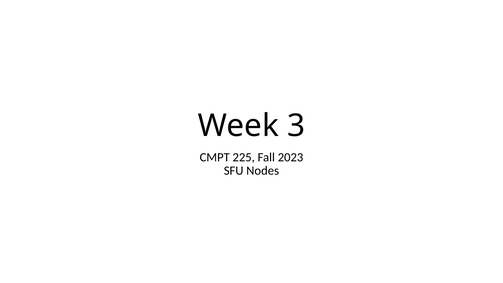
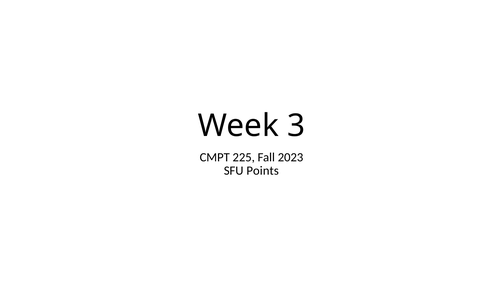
Nodes: Nodes -> Points
